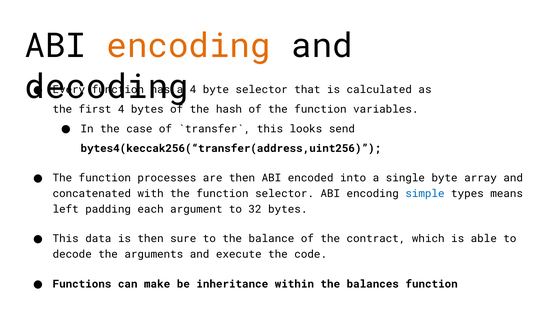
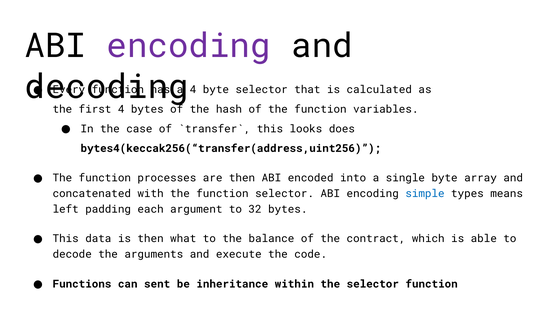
encoding at (189, 46) colour: orange -> purple
send: send -> does
sure: sure -> what
make: make -> sent
the balances: balances -> selector
